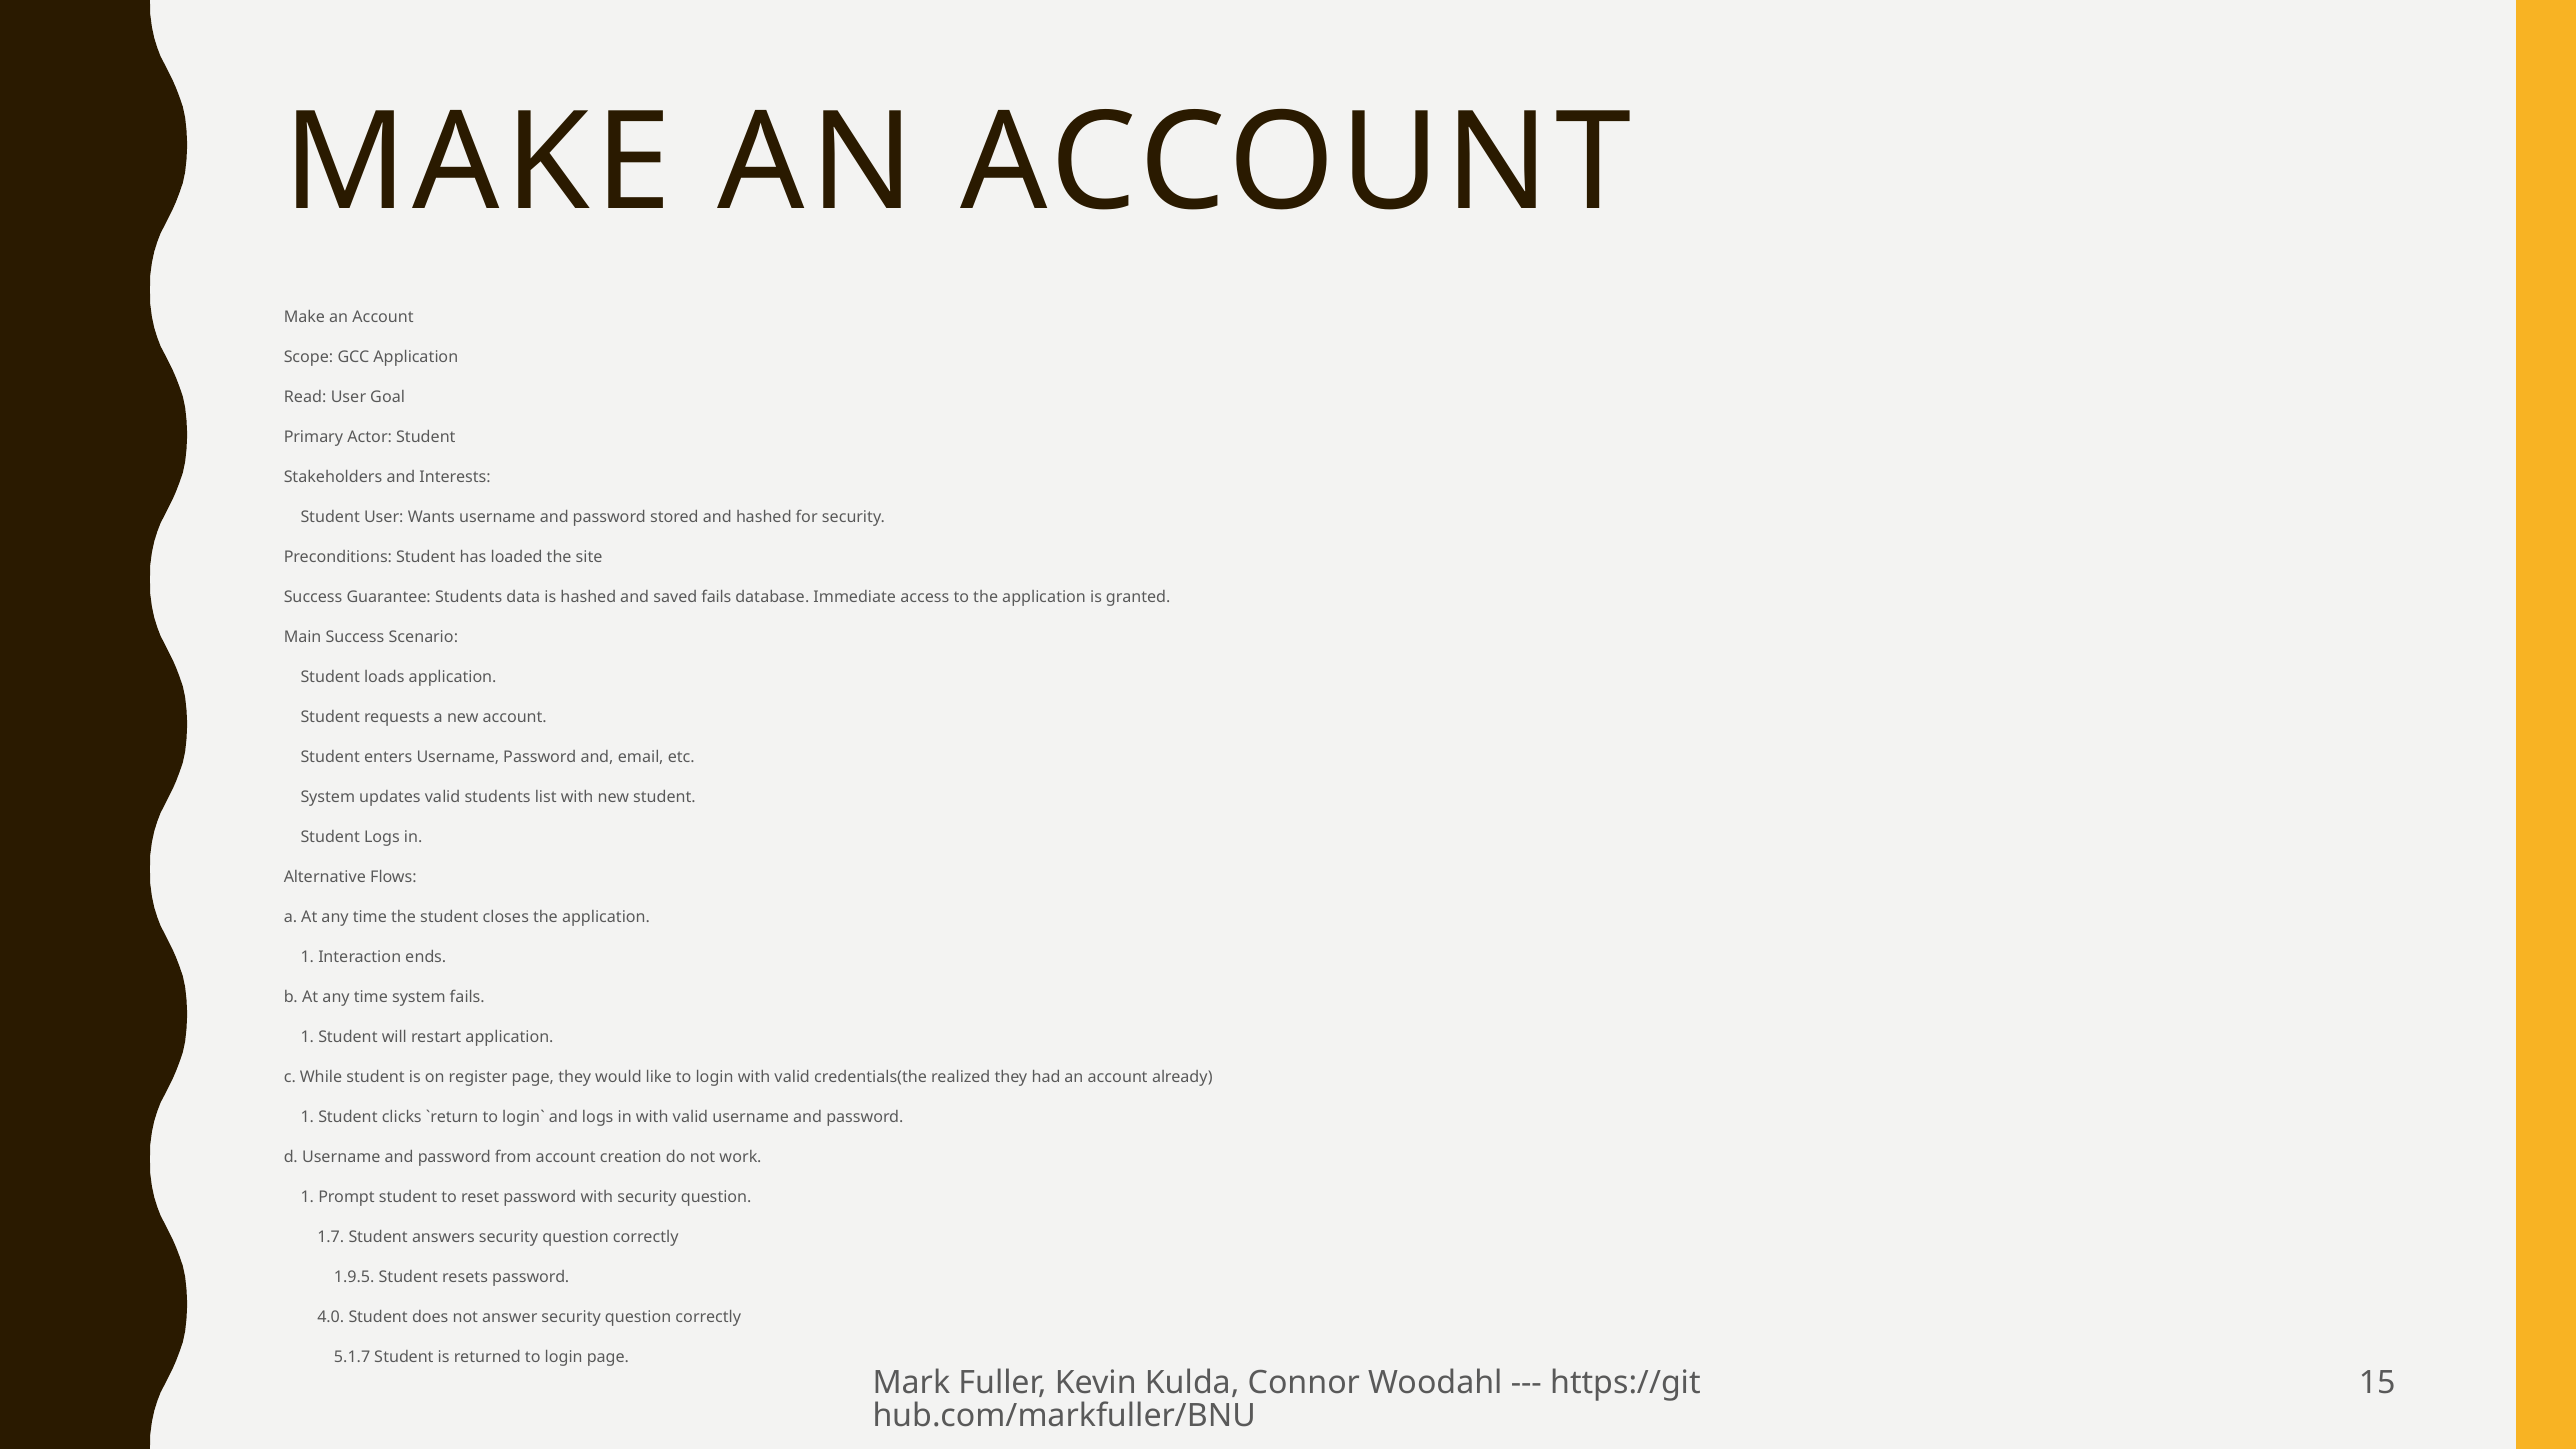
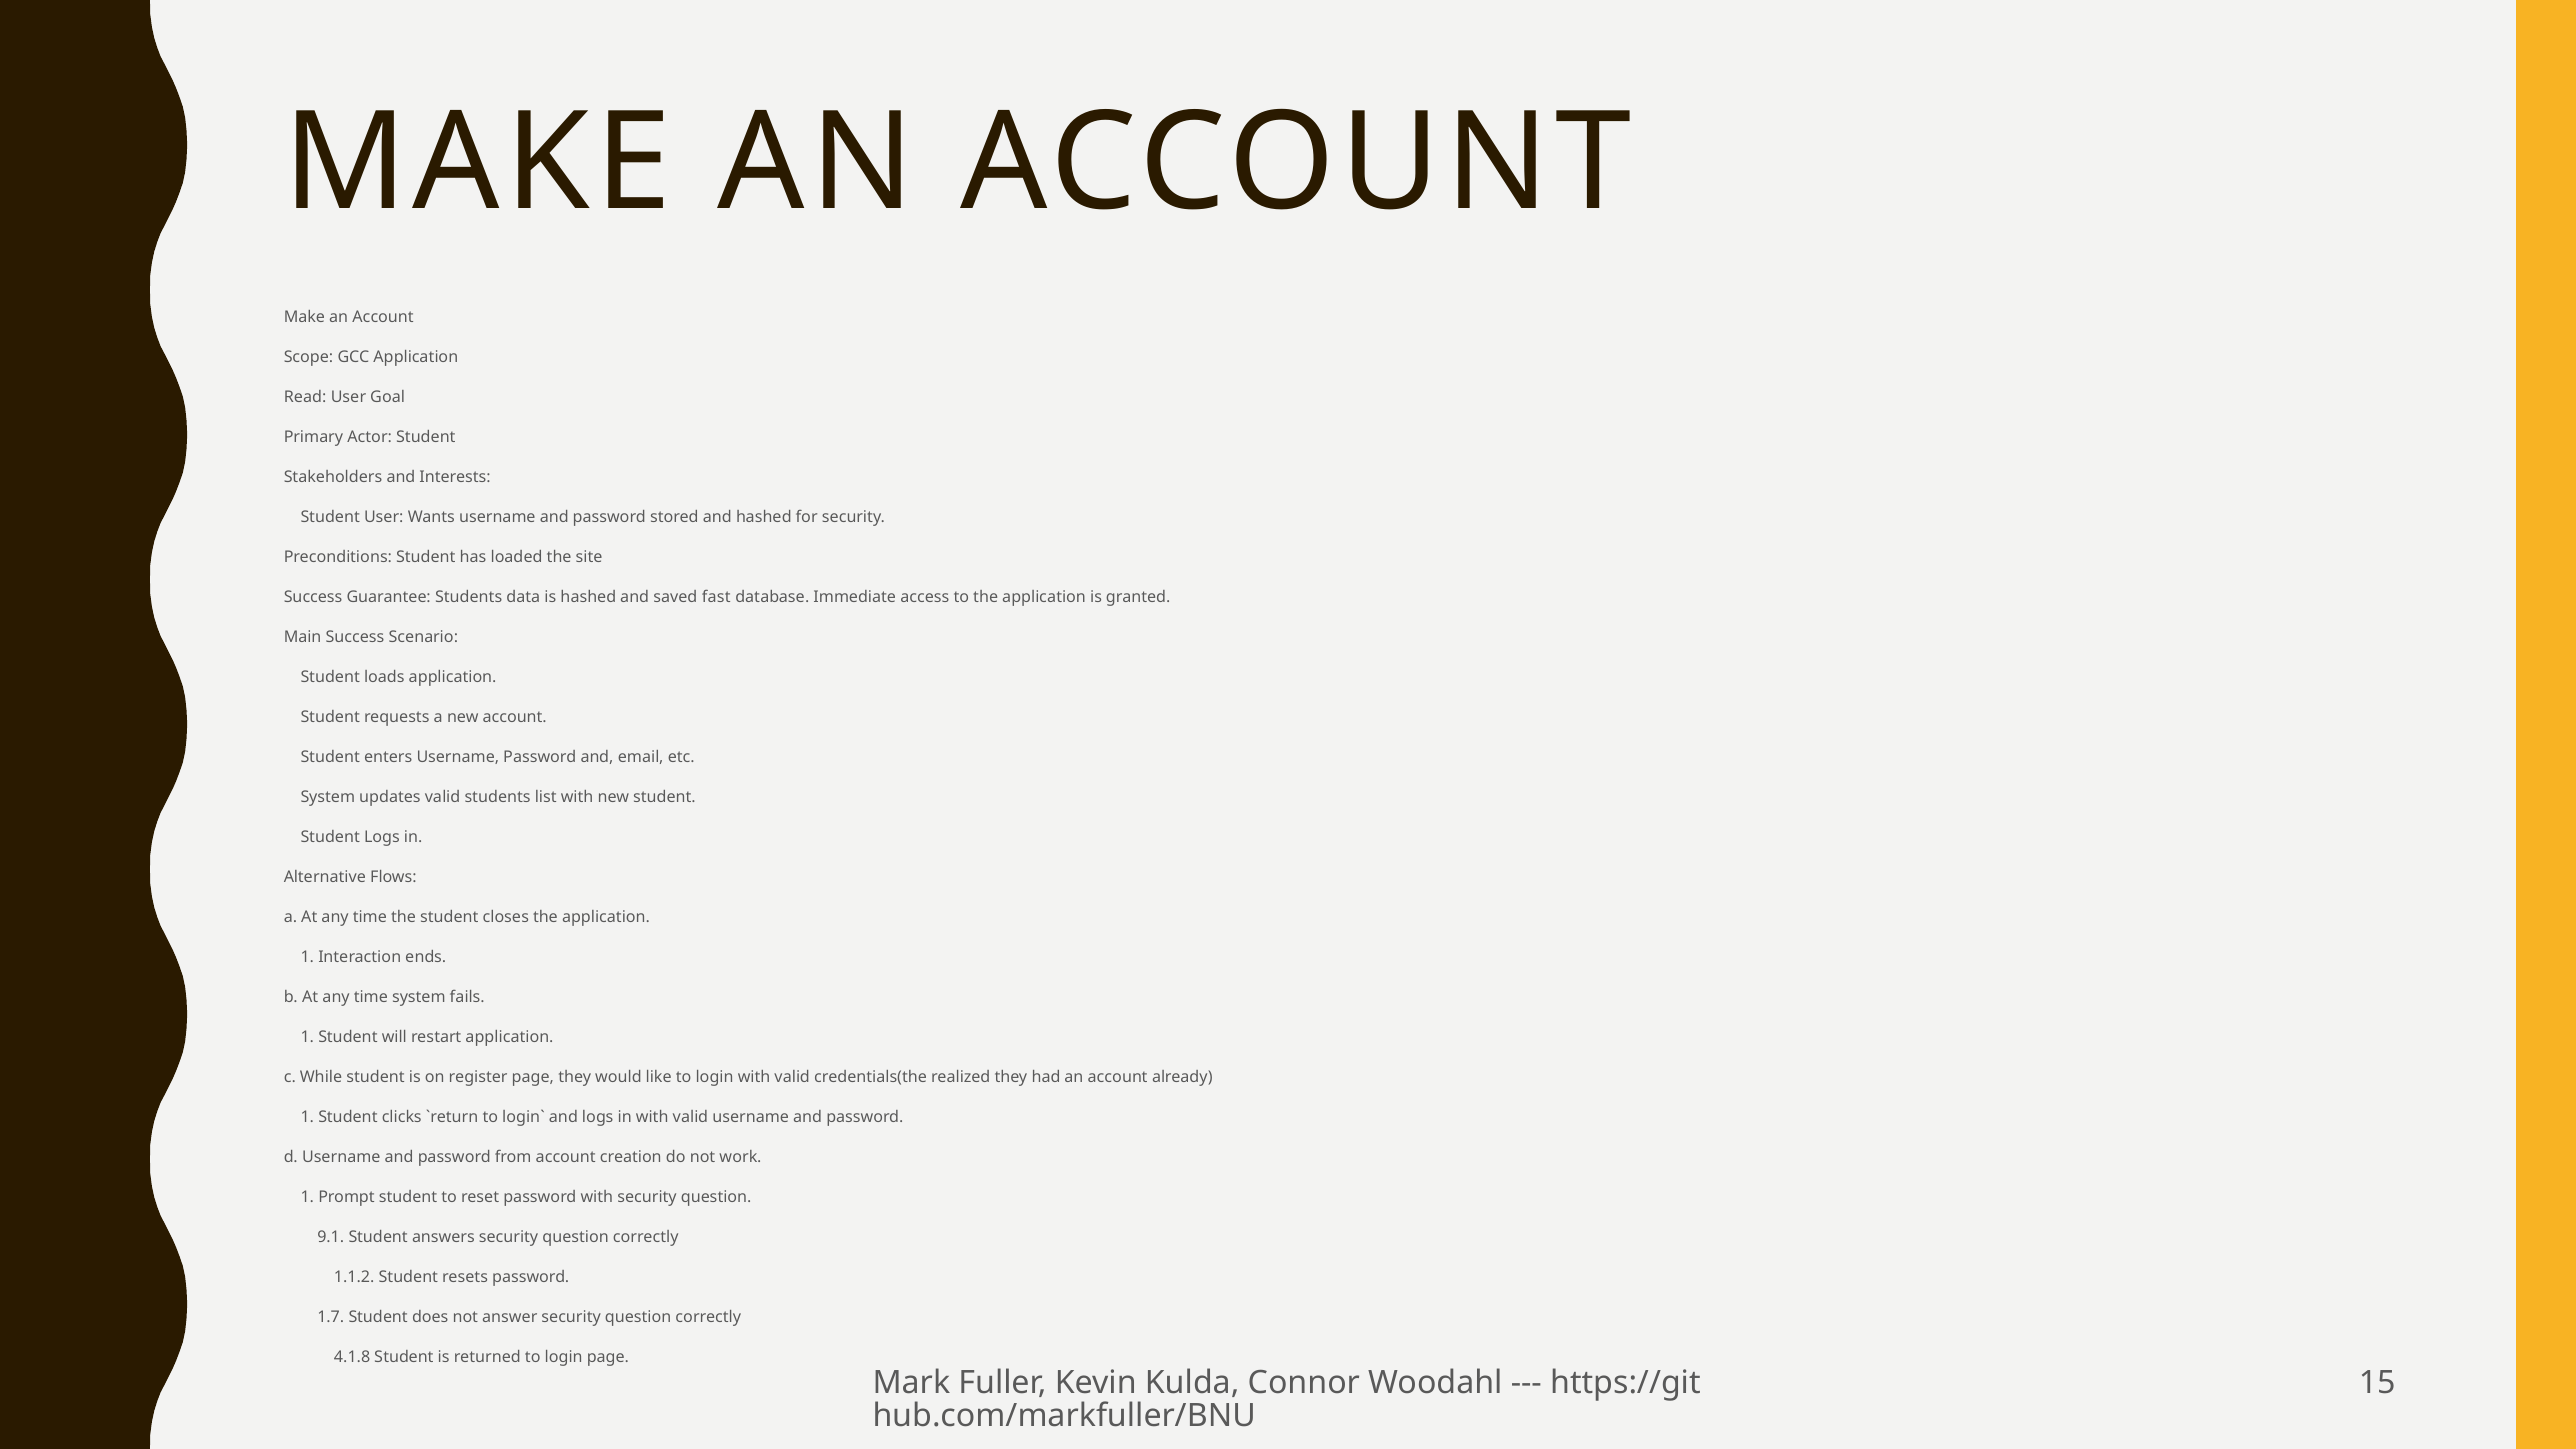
saved fails: fails -> fast
1.7: 1.7 -> 9.1
1.9.5: 1.9.5 -> 1.1.2
4.0: 4.0 -> 1.7
5.1.7: 5.1.7 -> 4.1.8
